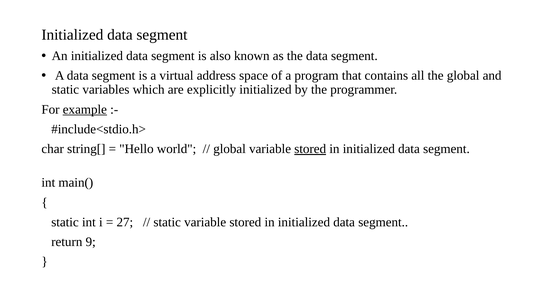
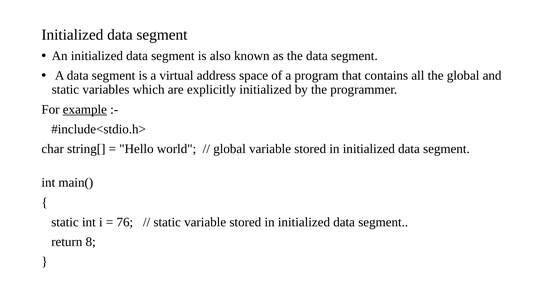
stored at (310, 149) underline: present -> none
27: 27 -> 76
9: 9 -> 8
